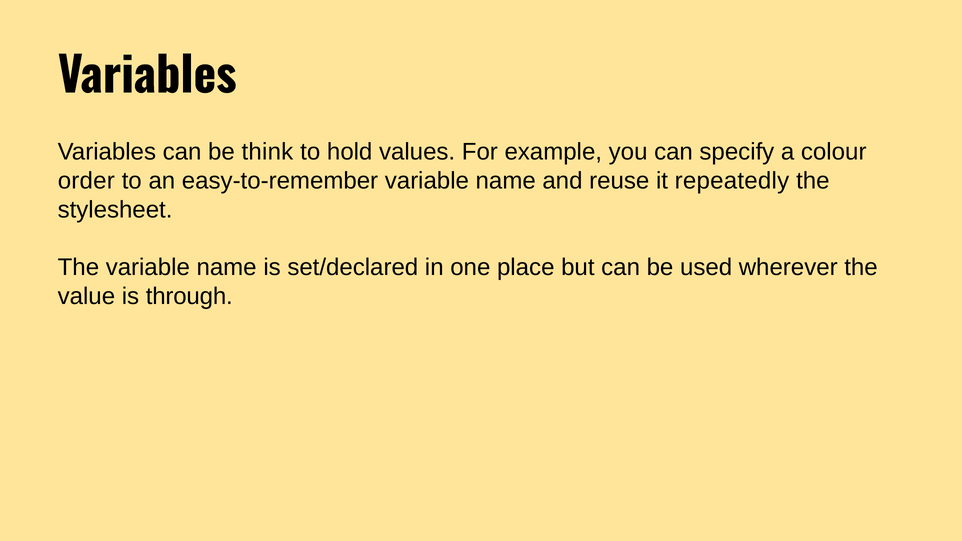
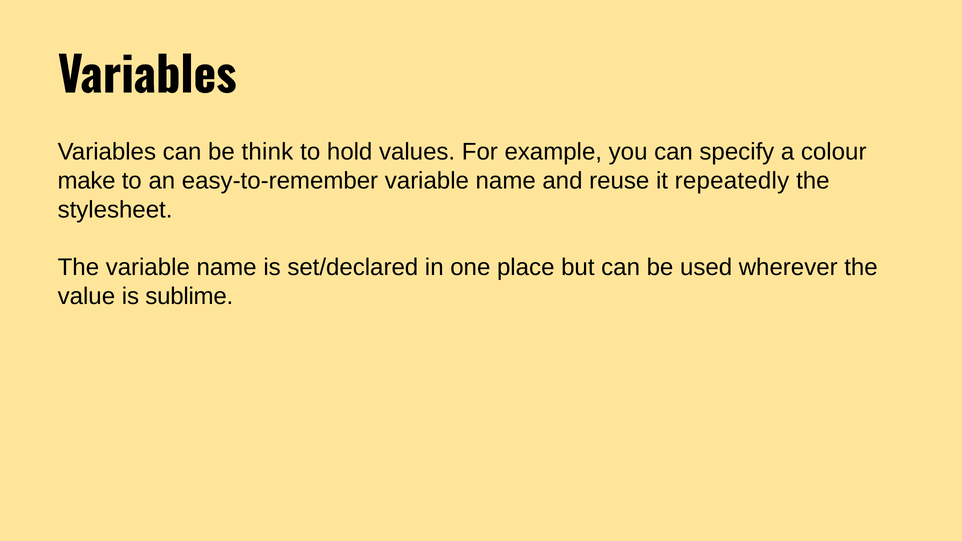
order: order -> make
through: through -> sublime
